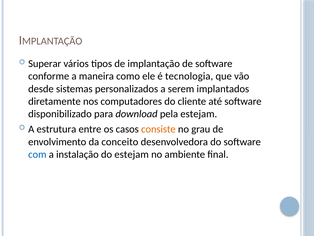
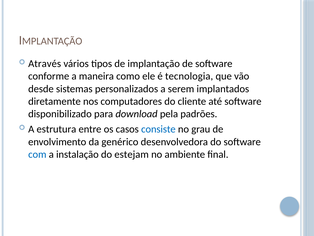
Superar: Superar -> Através
pela estejam: estejam -> padrões
consiste colour: orange -> blue
conceito: conceito -> genérico
